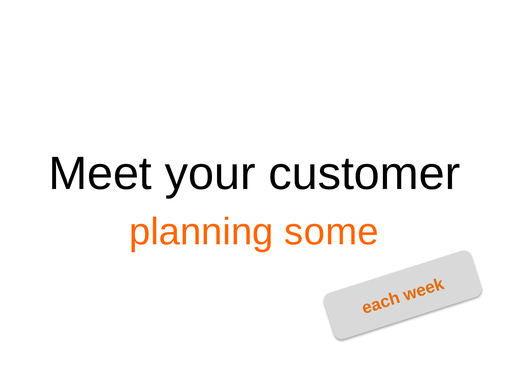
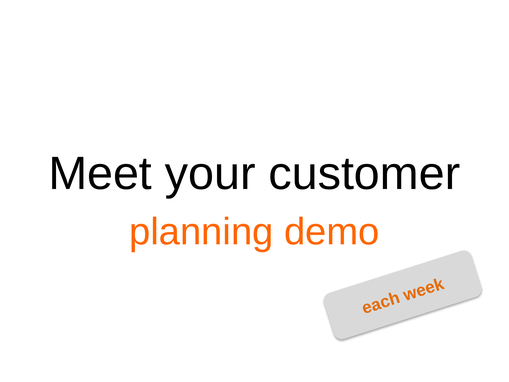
some: some -> demo
